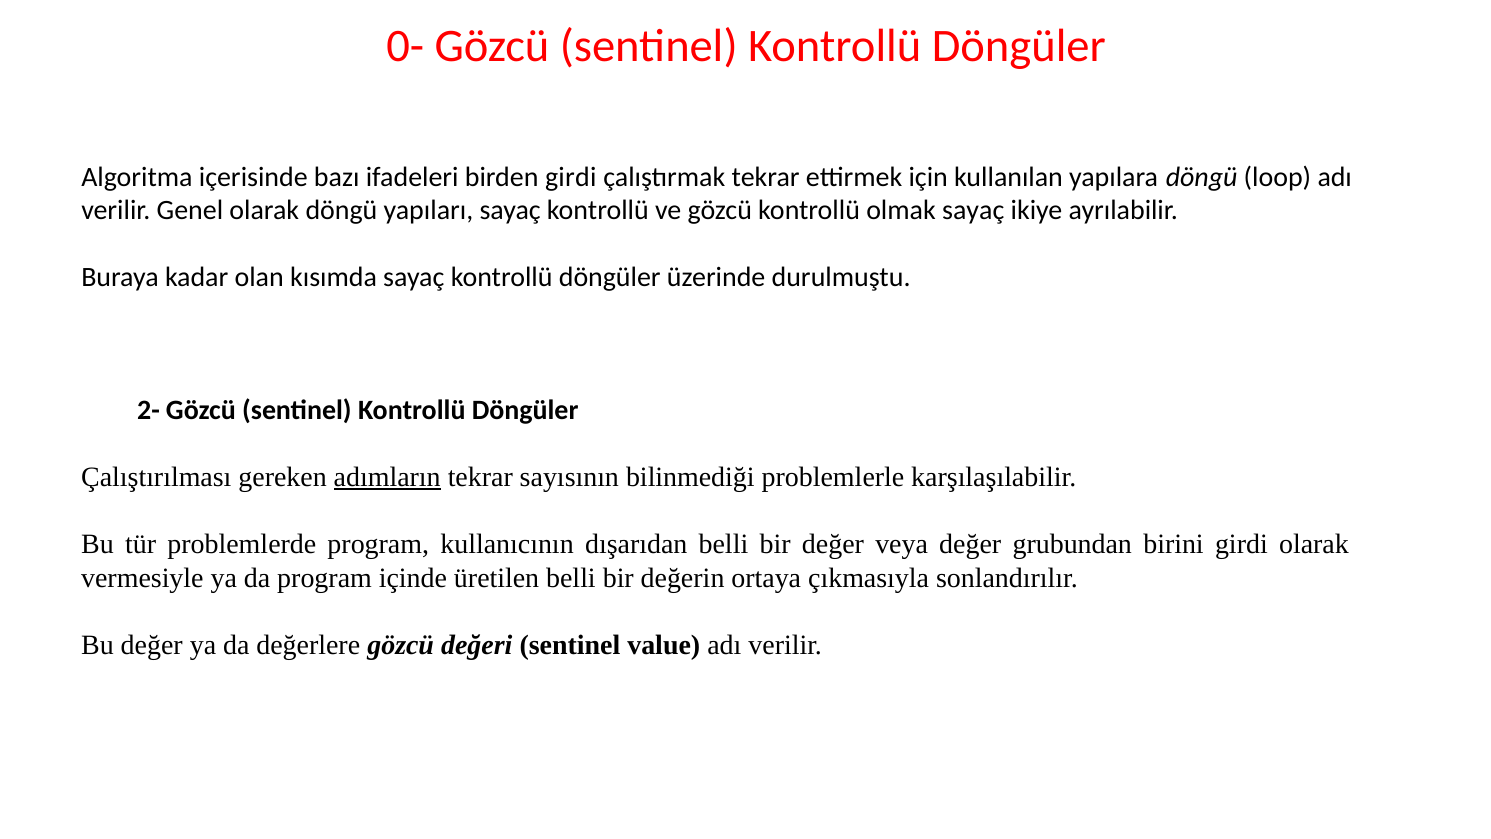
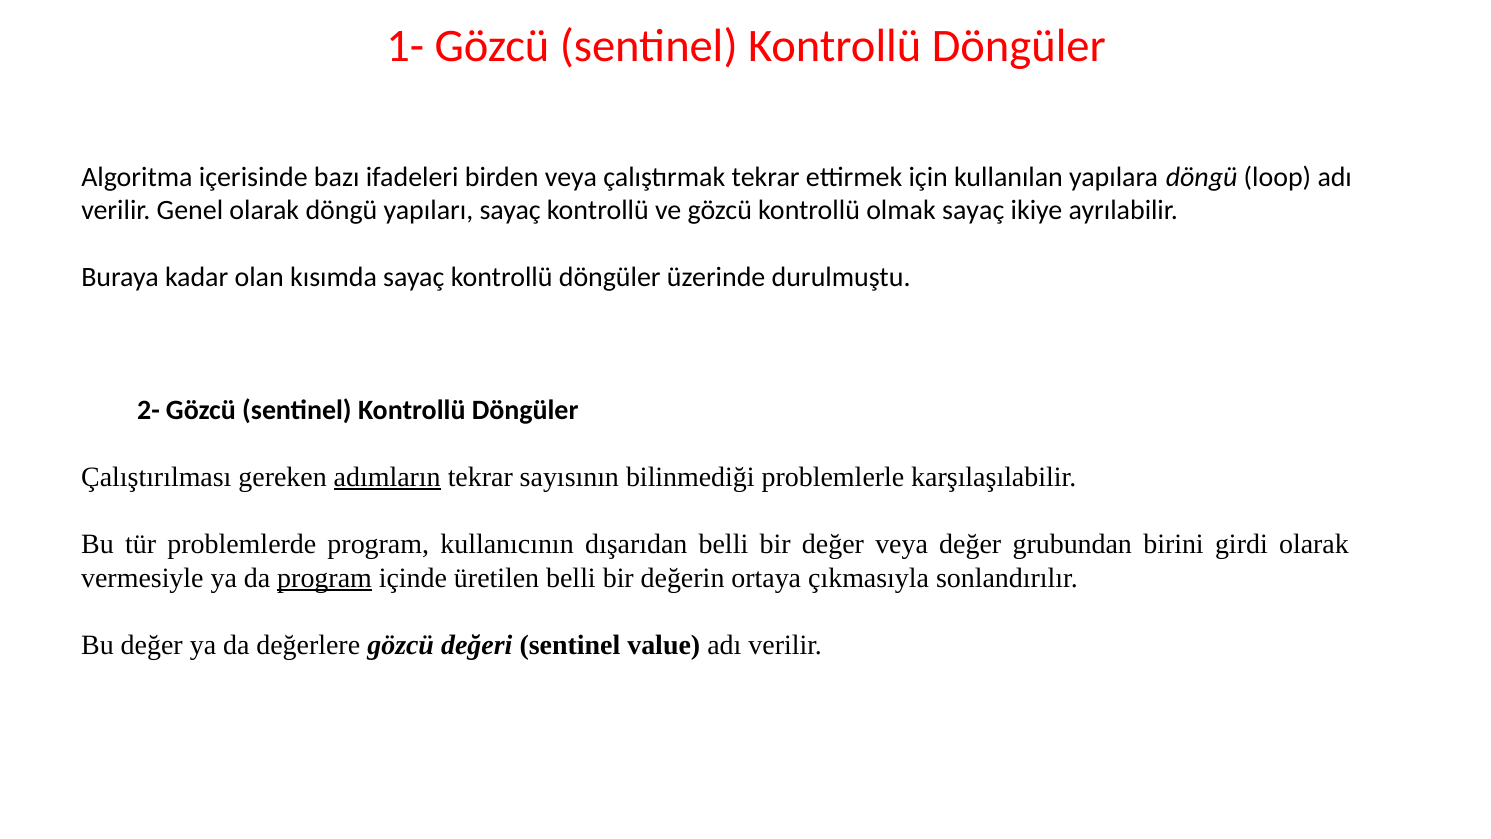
0-: 0- -> 1-
birden girdi: girdi -> veya
program at (325, 578) underline: none -> present
